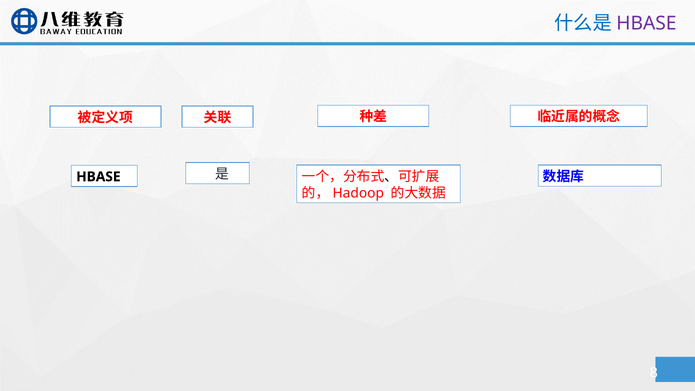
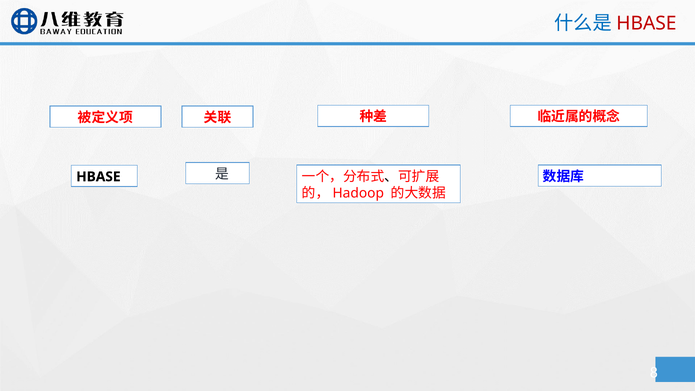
HBASE at (646, 23) colour: purple -> red
